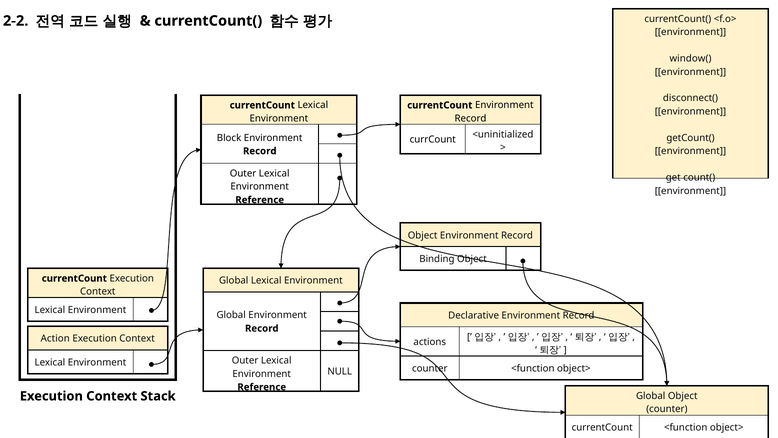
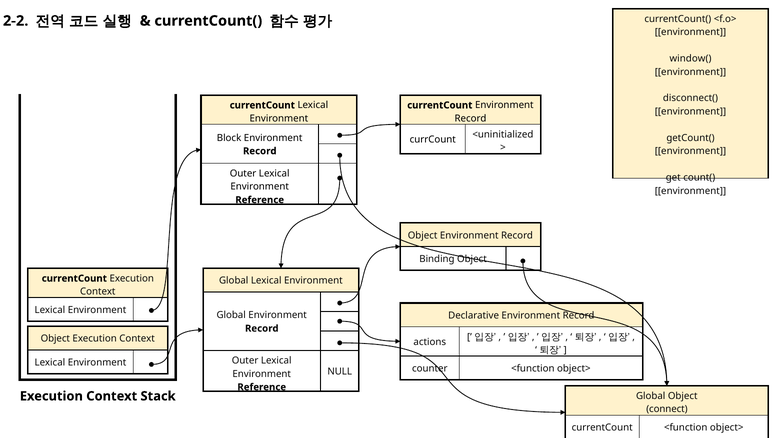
Action at (55, 338): Action -> Object
counter at (667, 409): counter -> connect
